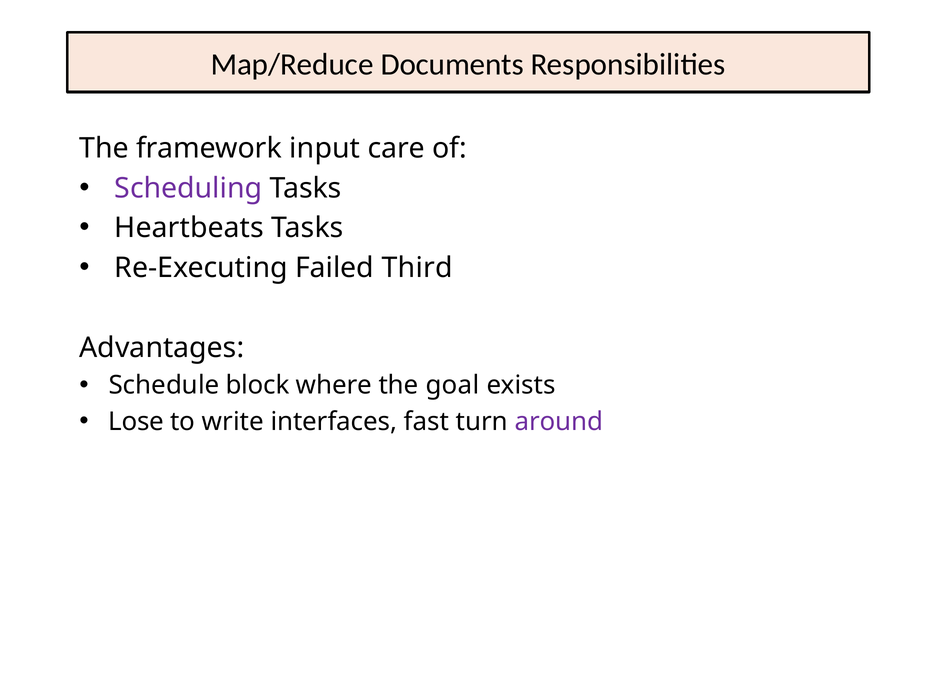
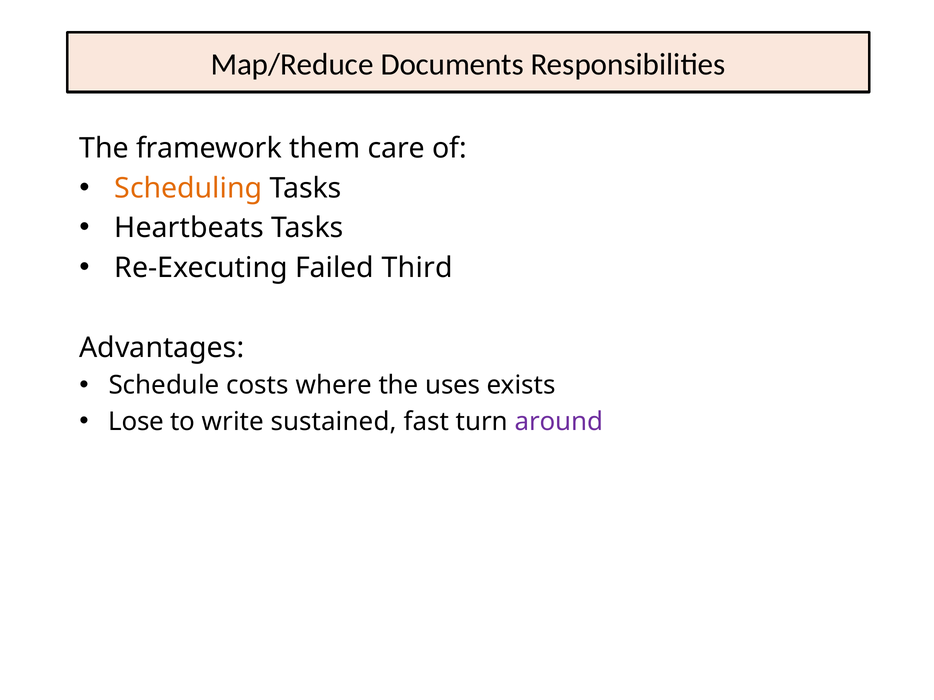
input: input -> them
Scheduling colour: purple -> orange
block: block -> costs
goal: goal -> uses
interfaces: interfaces -> sustained
